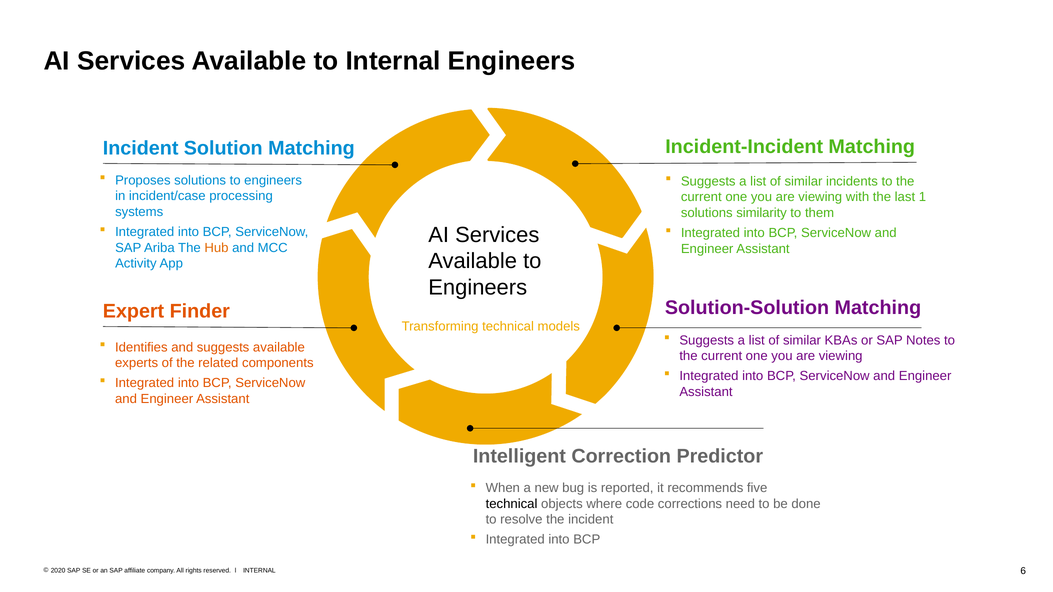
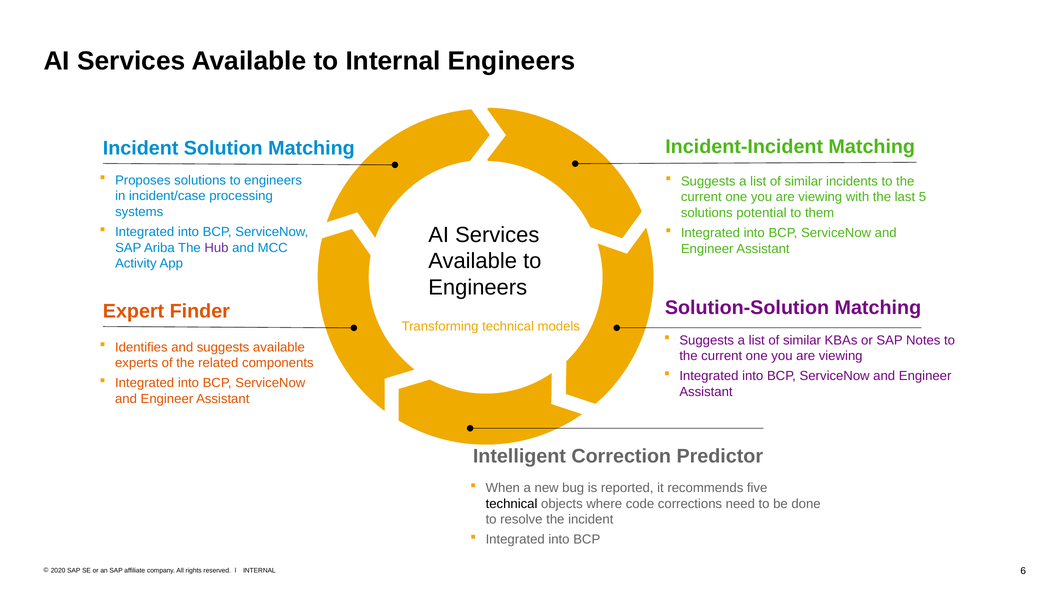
1: 1 -> 5
similarity: similarity -> potential
Hub colour: orange -> purple
